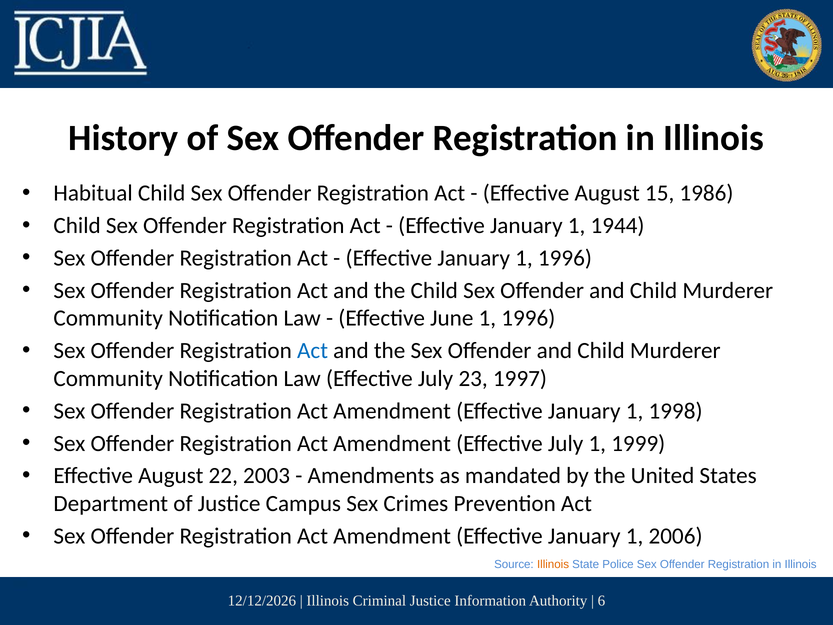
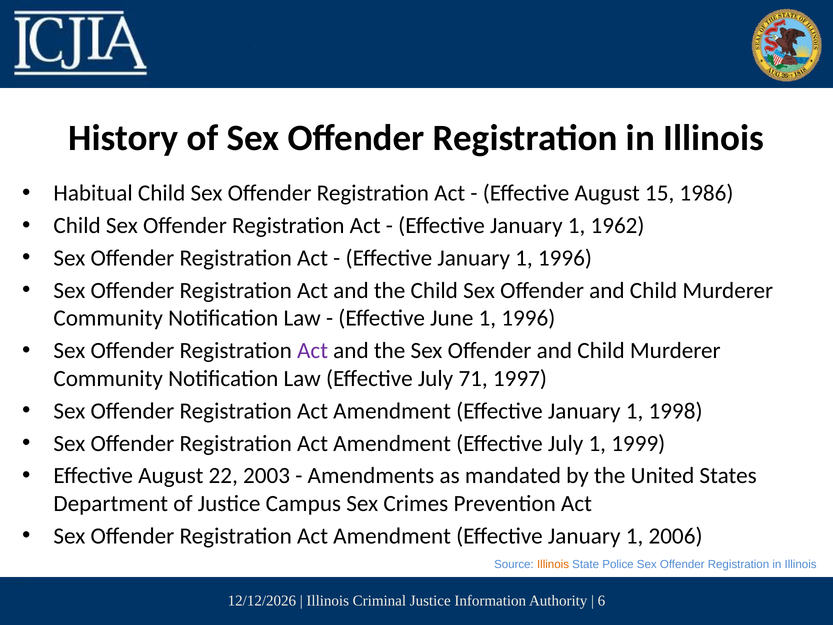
1944: 1944 -> 1962
Act at (313, 351) colour: blue -> purple
23: 23 -> 71
